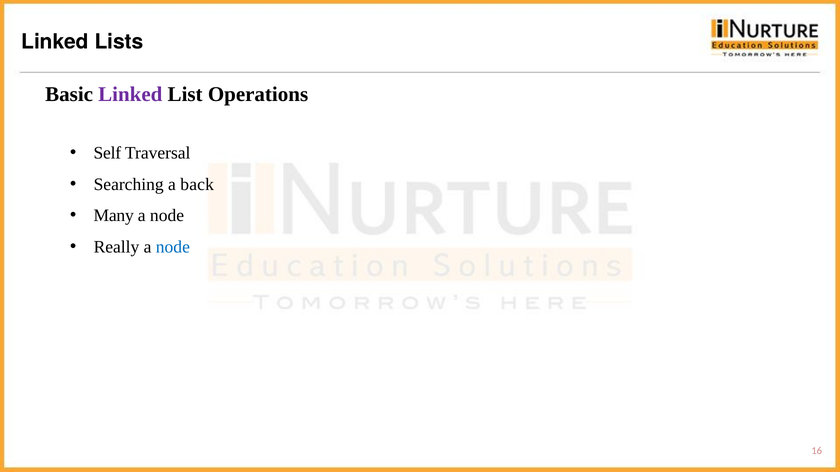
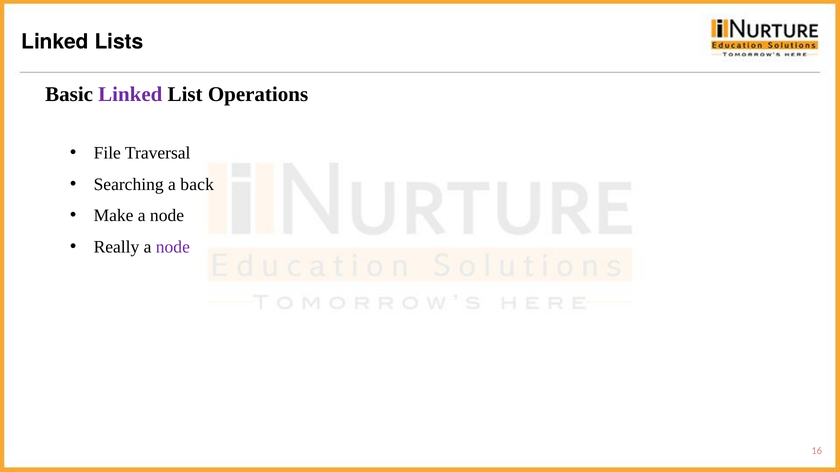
Self: Self -> File
Many: Many -> Make
node at (173, 247) colour: blue -> purple
